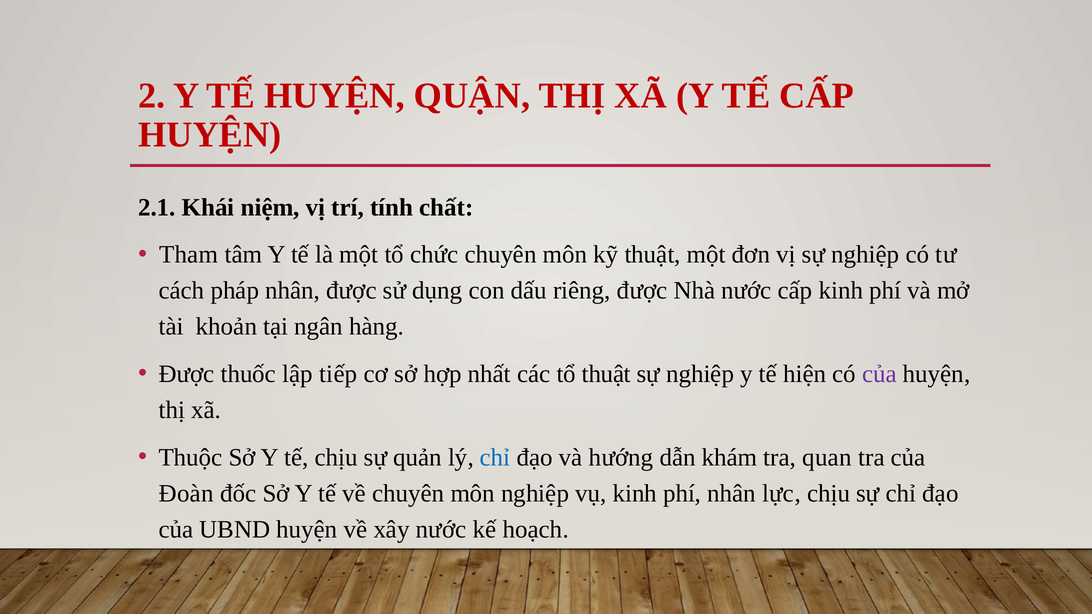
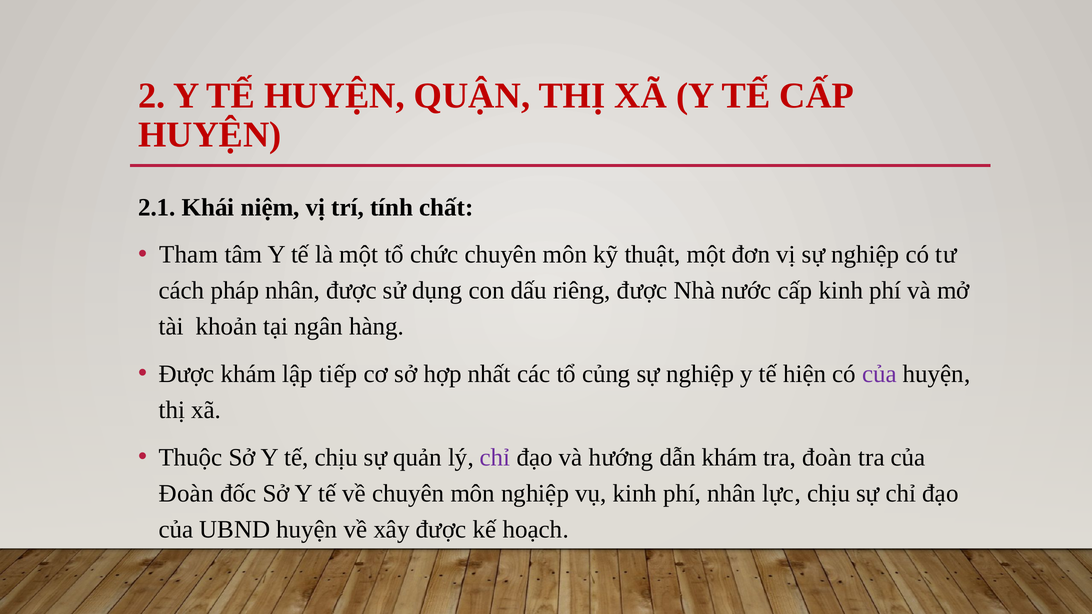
Được thuốc: thuốc -> khám
tổ thuật: thuật -> củng
chỉ at (495, 458) colour: blue -> purple
tra quan: quan -> đoàn
xây nước: nước -> được
